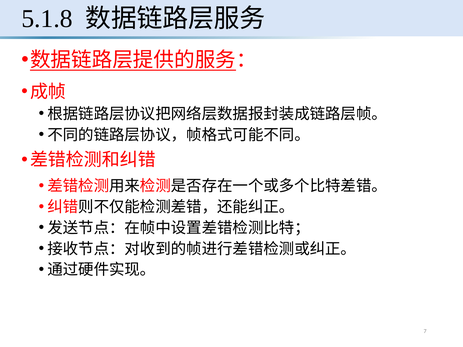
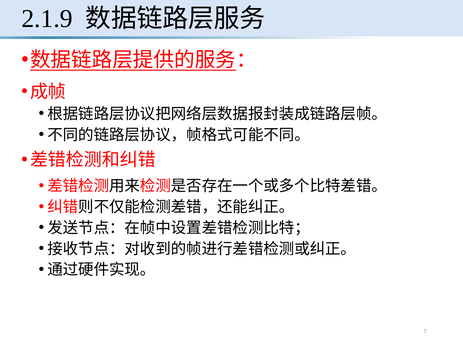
5.1.8: 5.1.8 -> 2.1.9
